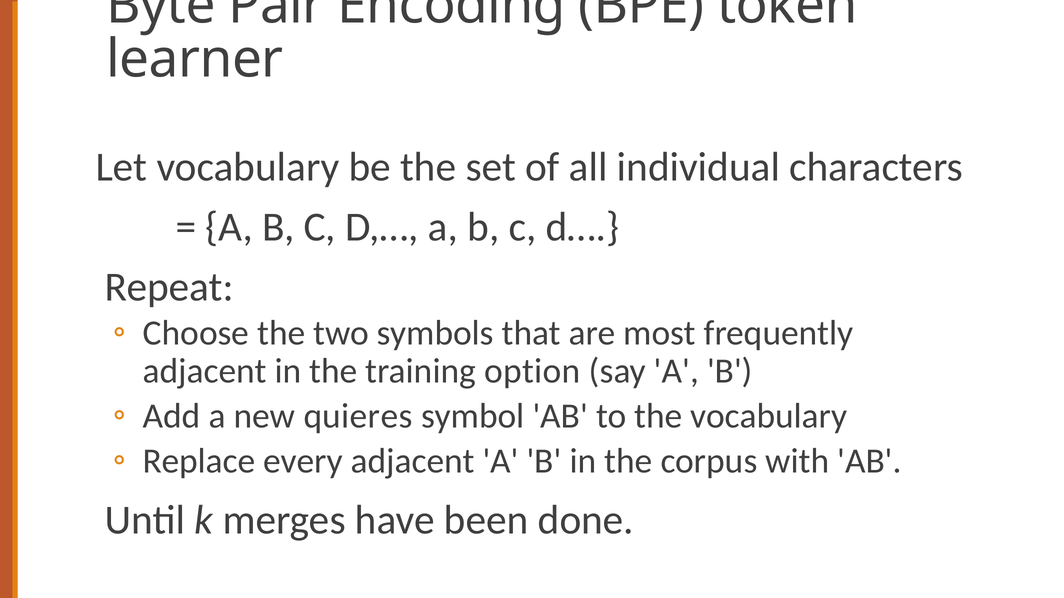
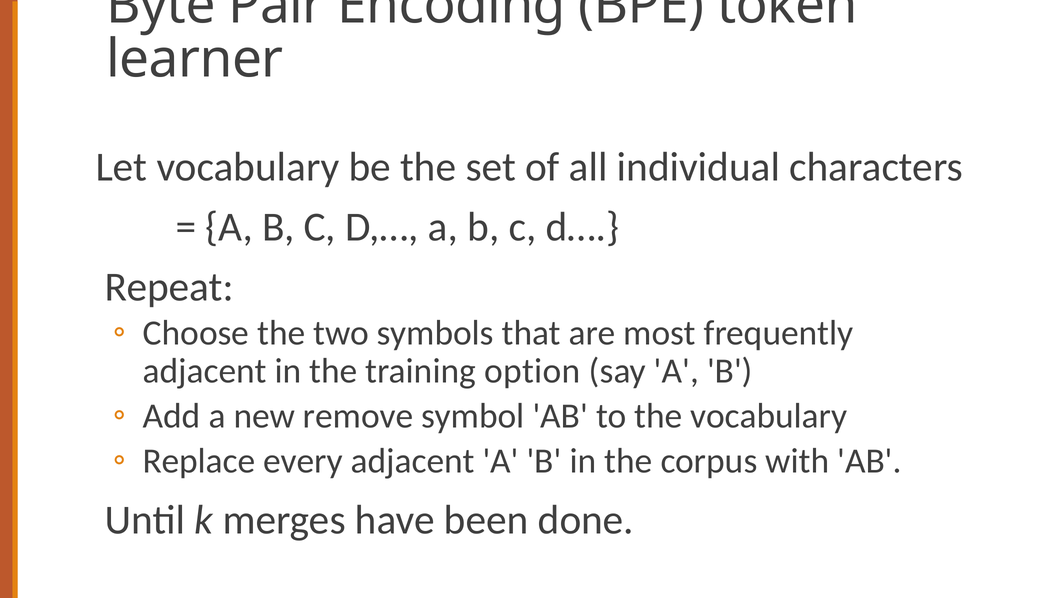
quieres: quieres -> remove
